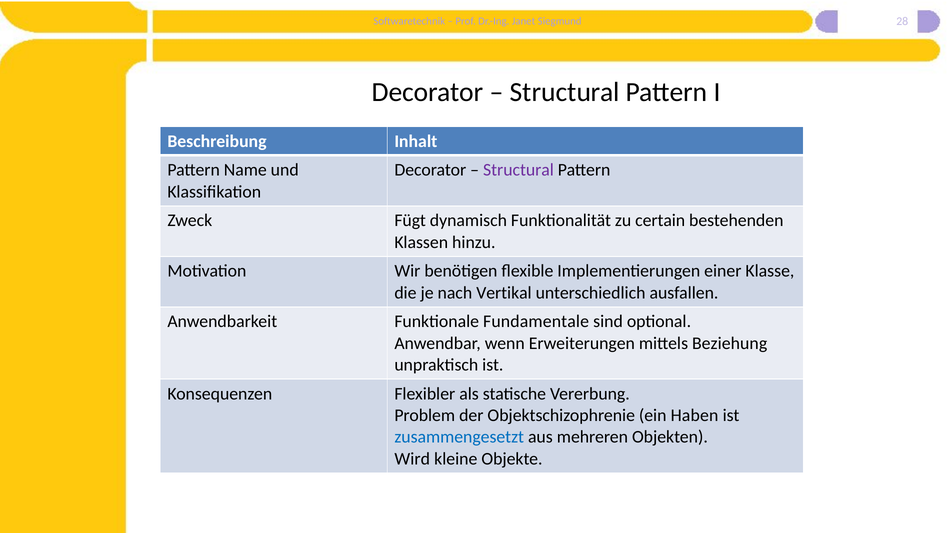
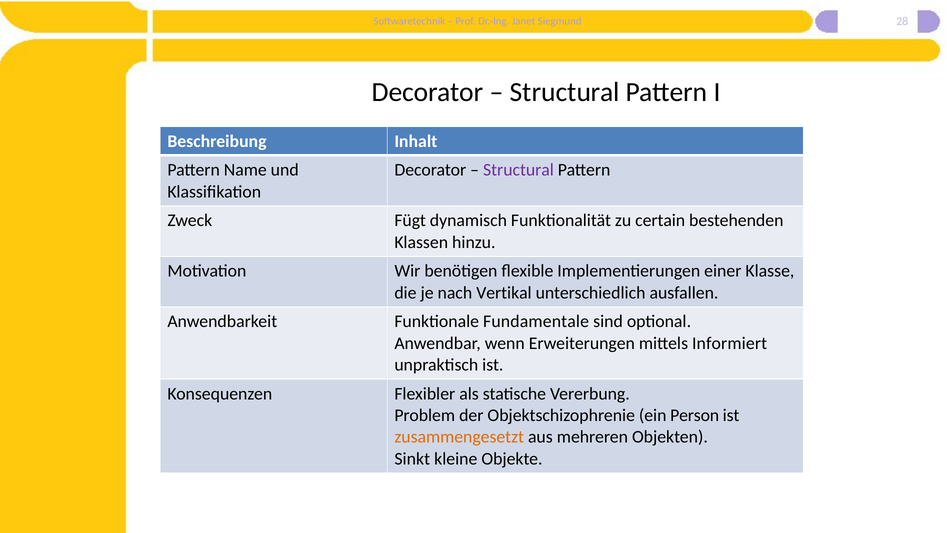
Beziehung: Beziehung -> Informiert
Haben: Haben -> Person
zusammengesetzt colour: blue -> orange
Wird: Wird -> Sinkt
